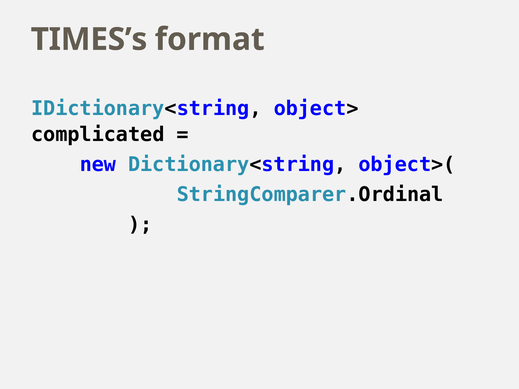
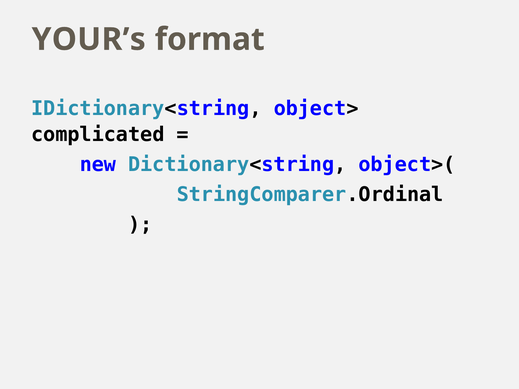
TIMES’s: TIMES’s -> YOUR’s
